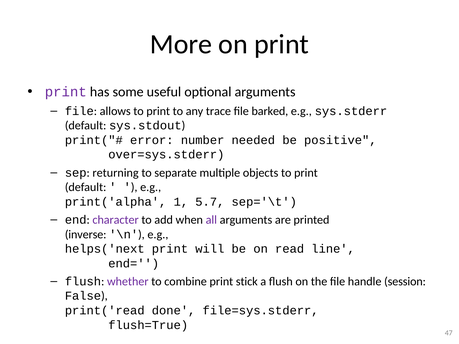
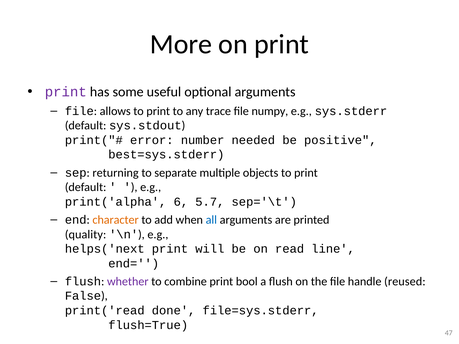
barked: barked -> numpy
over=sys.stderr: over=sys.stderr -> best=sys.stderr
1: 1 -> 6
character colour: purple -> orange
all colour: purple -> blue
inverse: inverse -> quality
stick: stick -> bool
session: session -> reused
